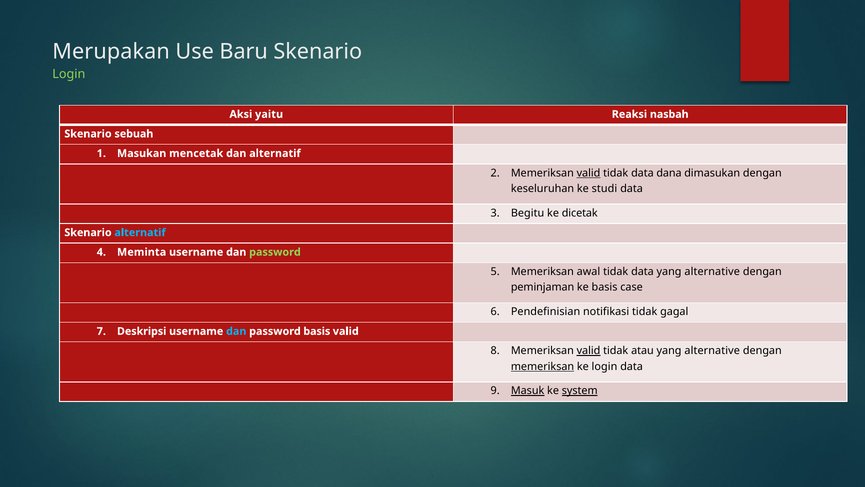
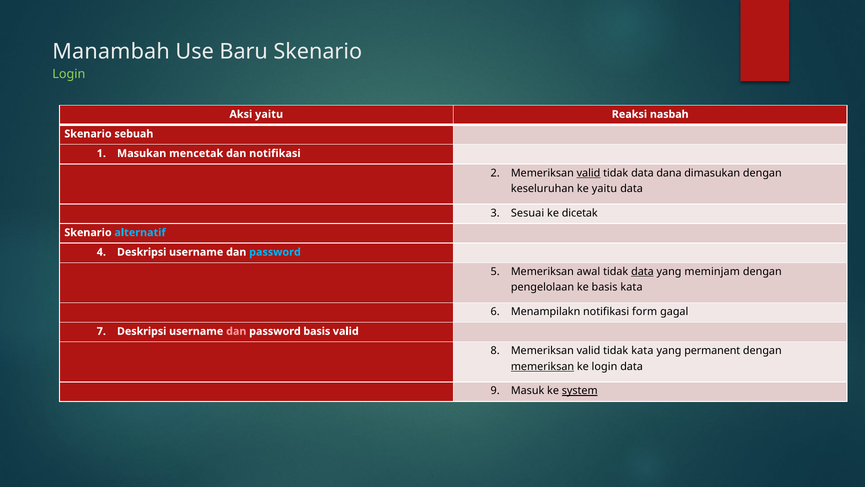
Merupakan: Merupakan -> Manambah
dan alternatif: alternatif -> notifikasi
ke studi: studi -> yaitu
Begitu: Begitu -> Sesuai
Meminta at (142, 252): Meminta -> Deskripsi
password at (275, 252) colour: light green -> light blue
data at (642, 271) underline: none -> present
alternative at (712, 271): alternative -> meminjam
peminjaman: peminjaman -> pengelolaan
basis case: case -> kata
Pendefinisian: Pendefinisian -> Menampilakn
notifikasi tidak: tidak -> form
dan at (236, 331) colour: light blue -> pink
valid at (588, 351) underline: present -> none
tidak atau: atau -> kata
alternative at (712, 351): alternative -> permanent
Masuk underline: present -> none
